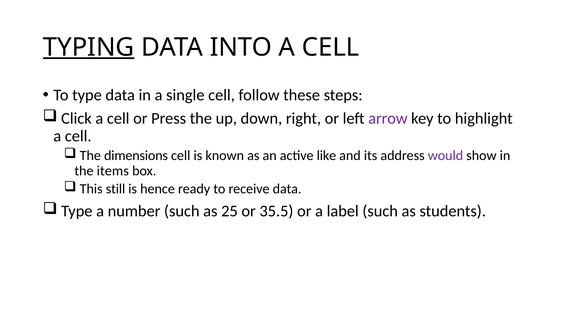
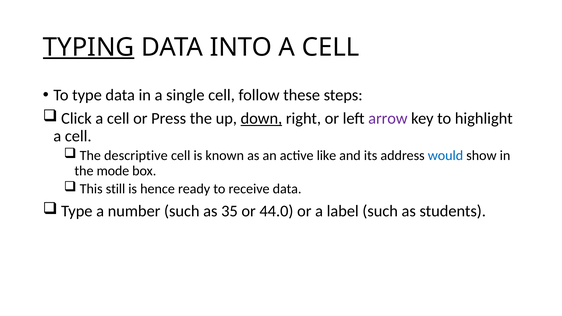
down underline: none -> present
dimensions: dimensions -> descriptive
would colour: purple -> blue
items: items -> mode
25: 25 -> 35
35.5: 35.5 -> 44.0
